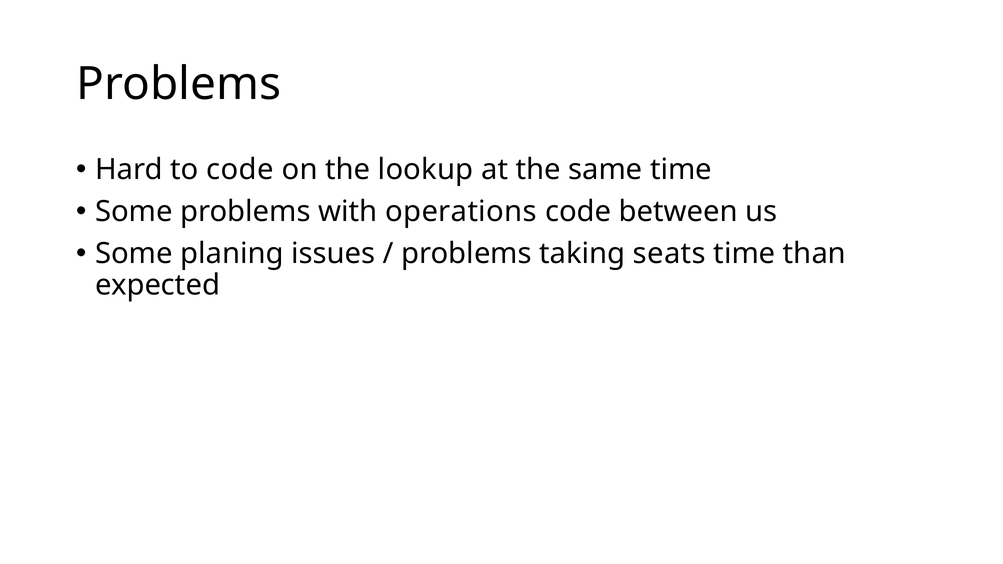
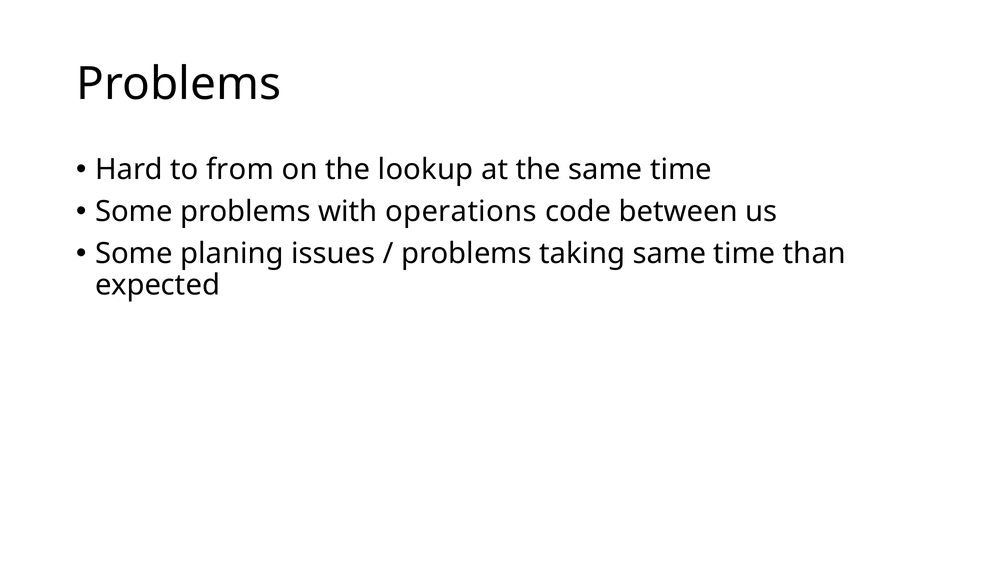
to code: code -> from
taking seats: seats -> same
